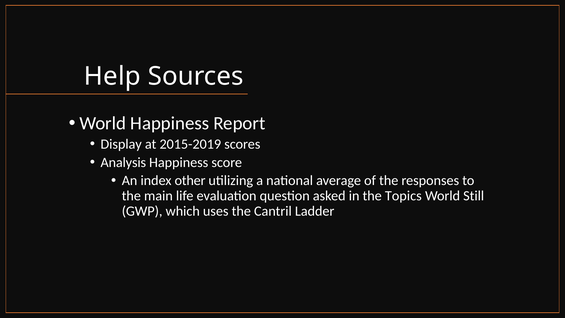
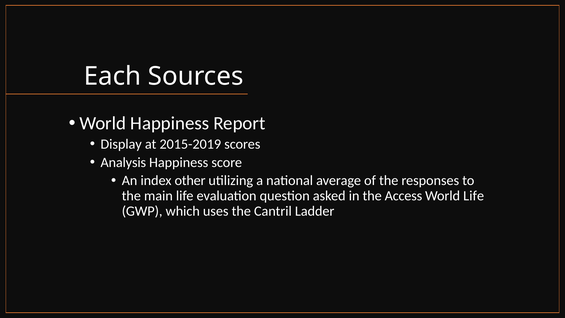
Help: Help -> Each
Topics: Topics -> Access
World Still: Still -> Life
